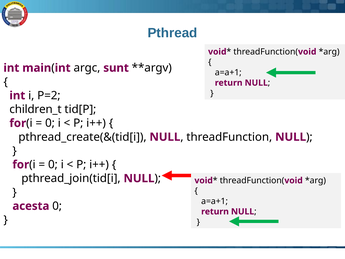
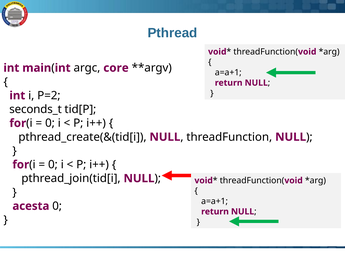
sunt: sunt -> core
children_t: children_t -> seconds_t
